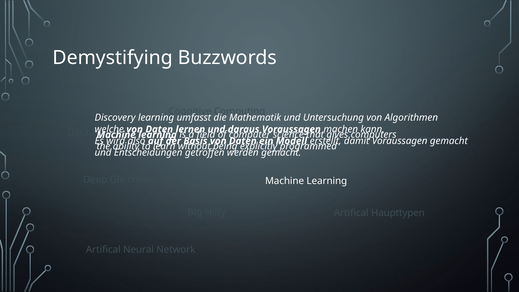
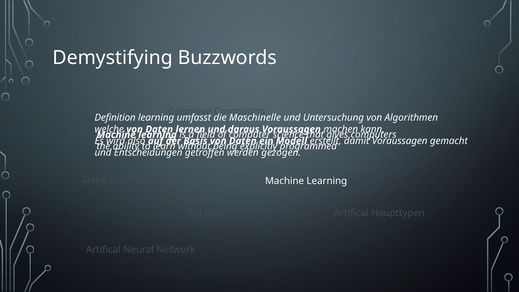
Discovery: Discovery -> Definition
Mathematik: Mathematik -> Maschinelle
werden gemacht: gemacht -> gezogen
